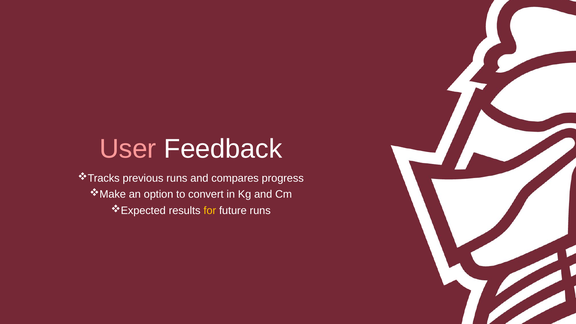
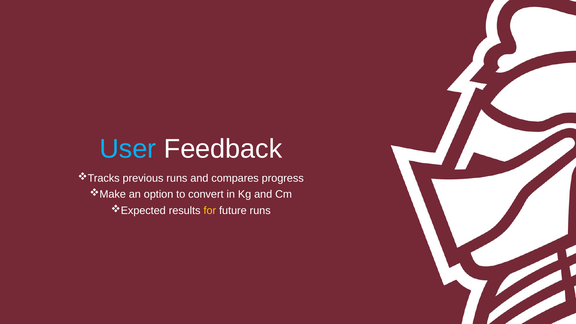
User colour: pink -> light blue
